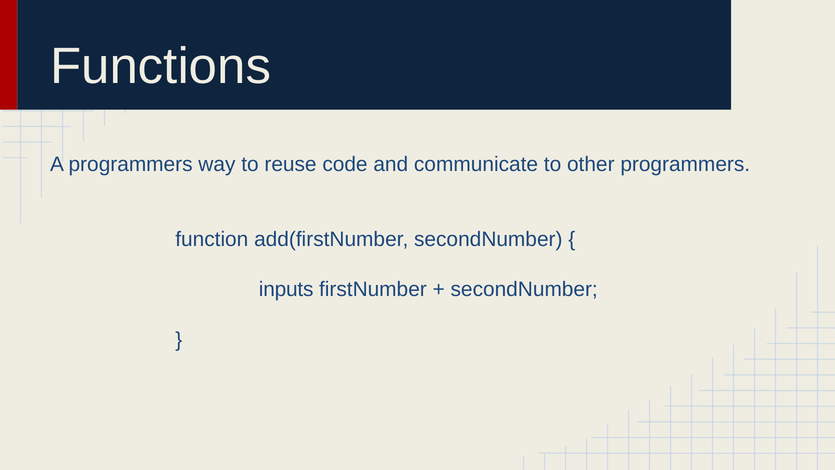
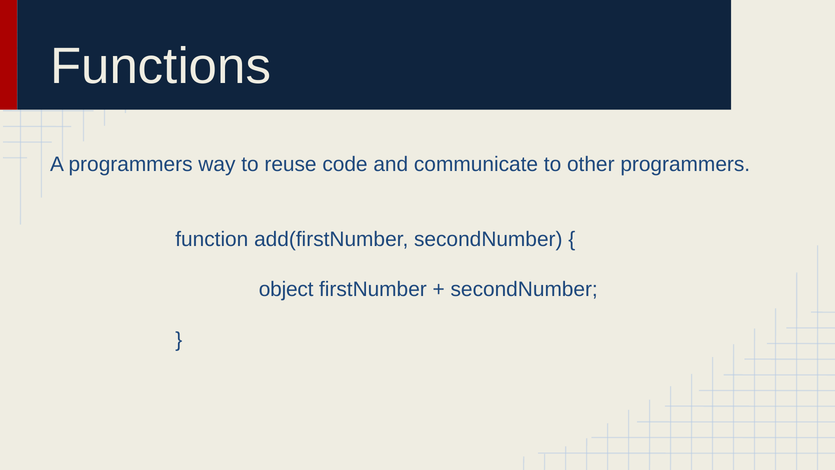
inputs: inputs -> object
